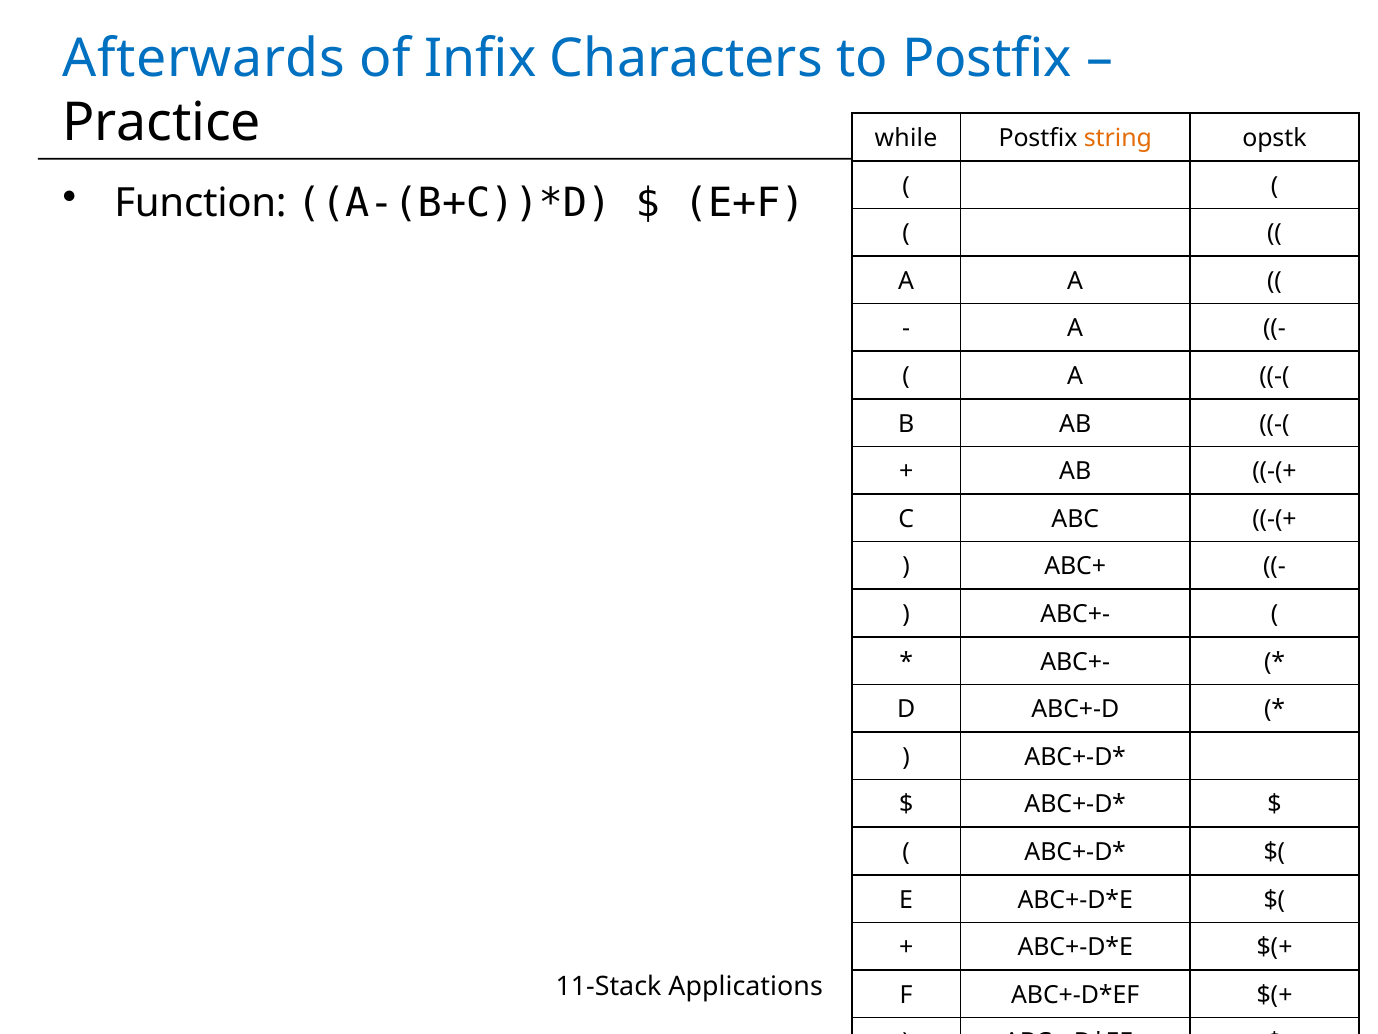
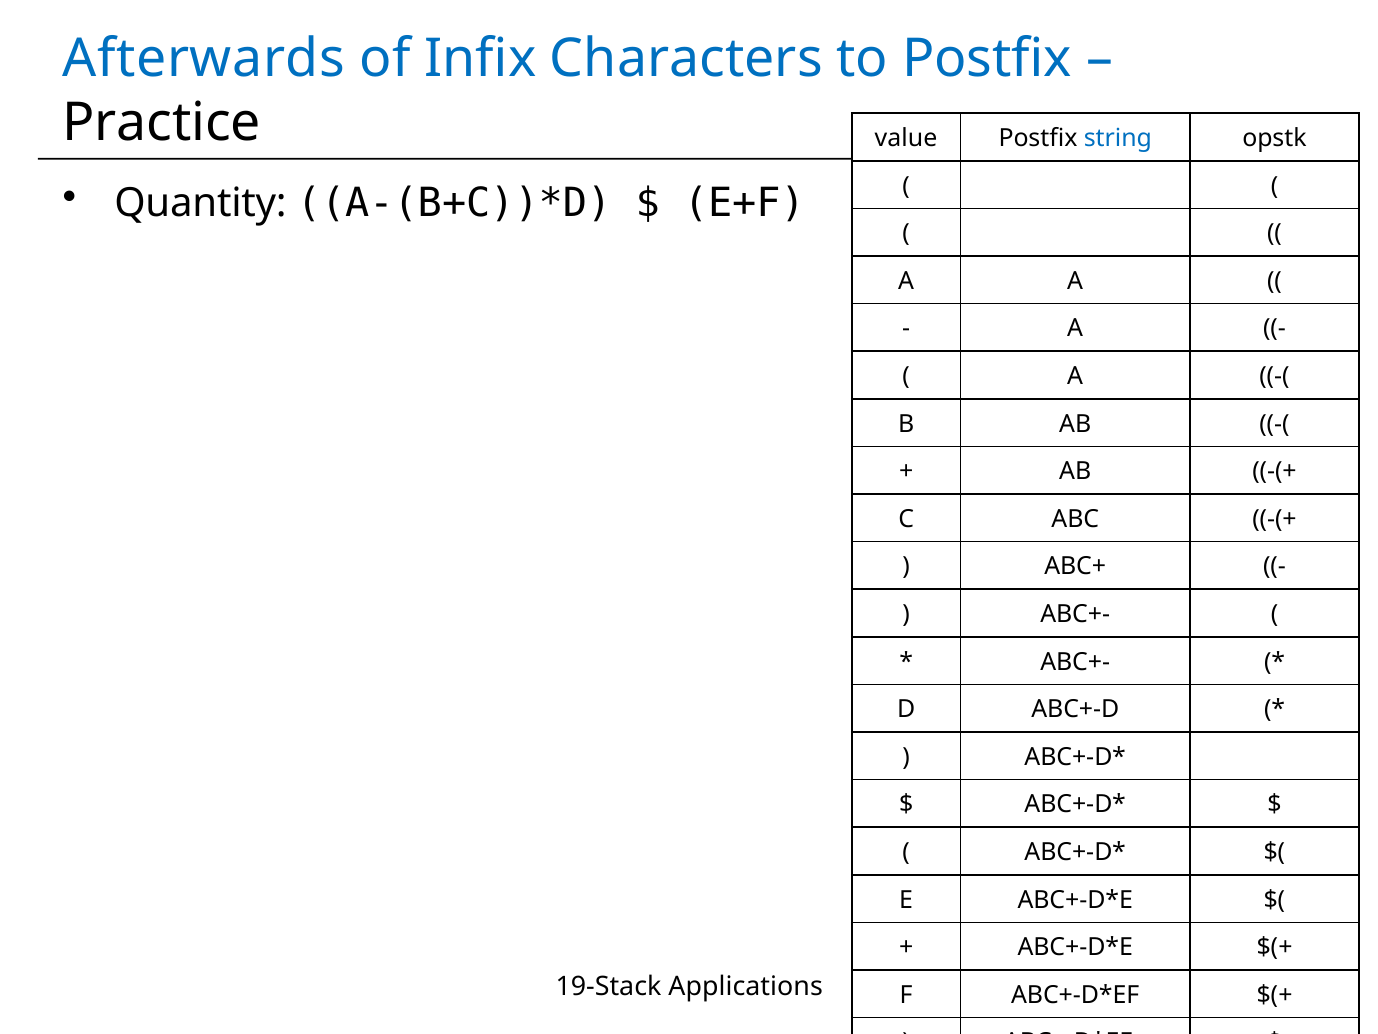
while: while -> value
string colour: orange -> blue
Function: Function -> Quantity
11-Stack: 11-Stack -> 19-Stack
